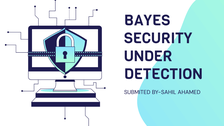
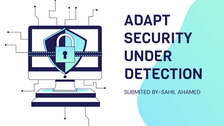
BAYES: BAYES -> ADAPT
